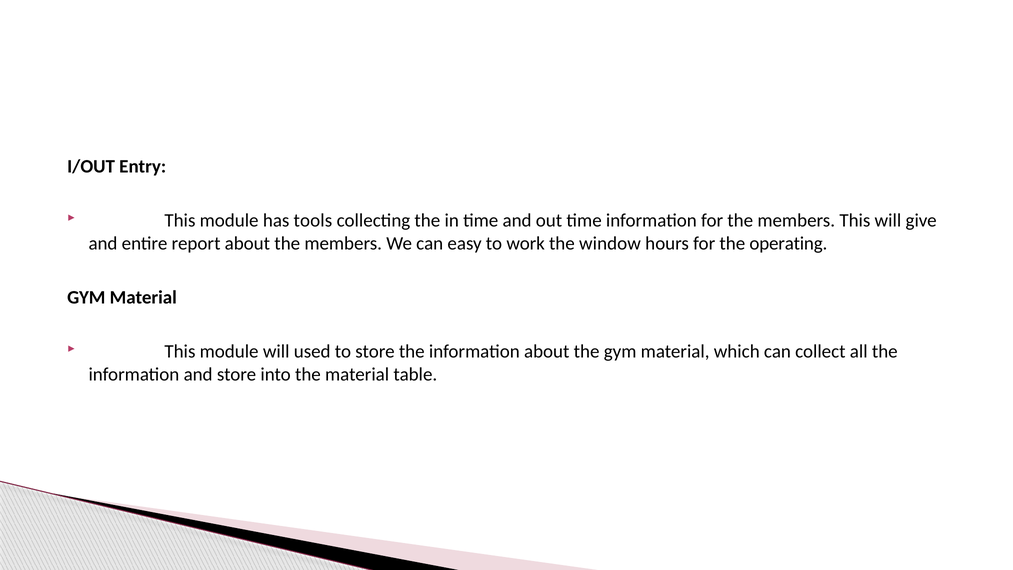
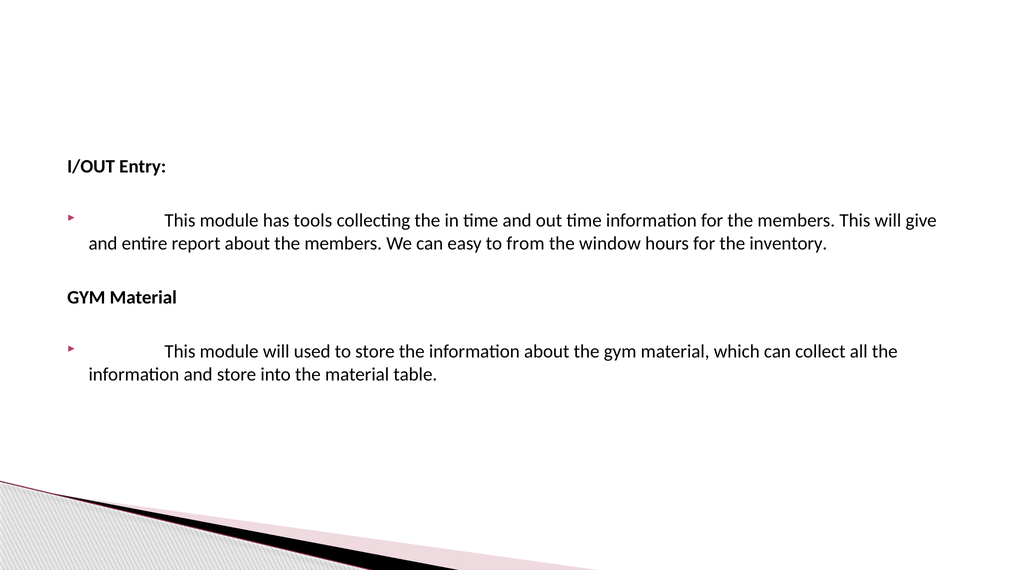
work: work -> from
operating: operating -> inventory
